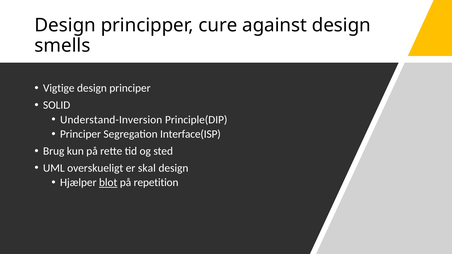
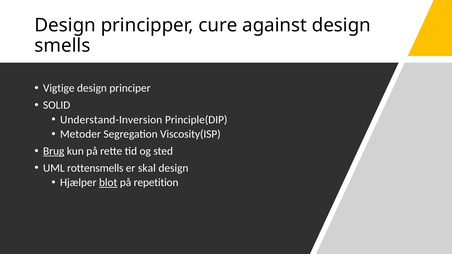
Principer at (80, 134): Principer -> Metoder
Interface(ISP: Interface(ISP -> Viscosity(ISP
Brug underline: none -> present
overskueligt: overskueligt -> rottensmells
